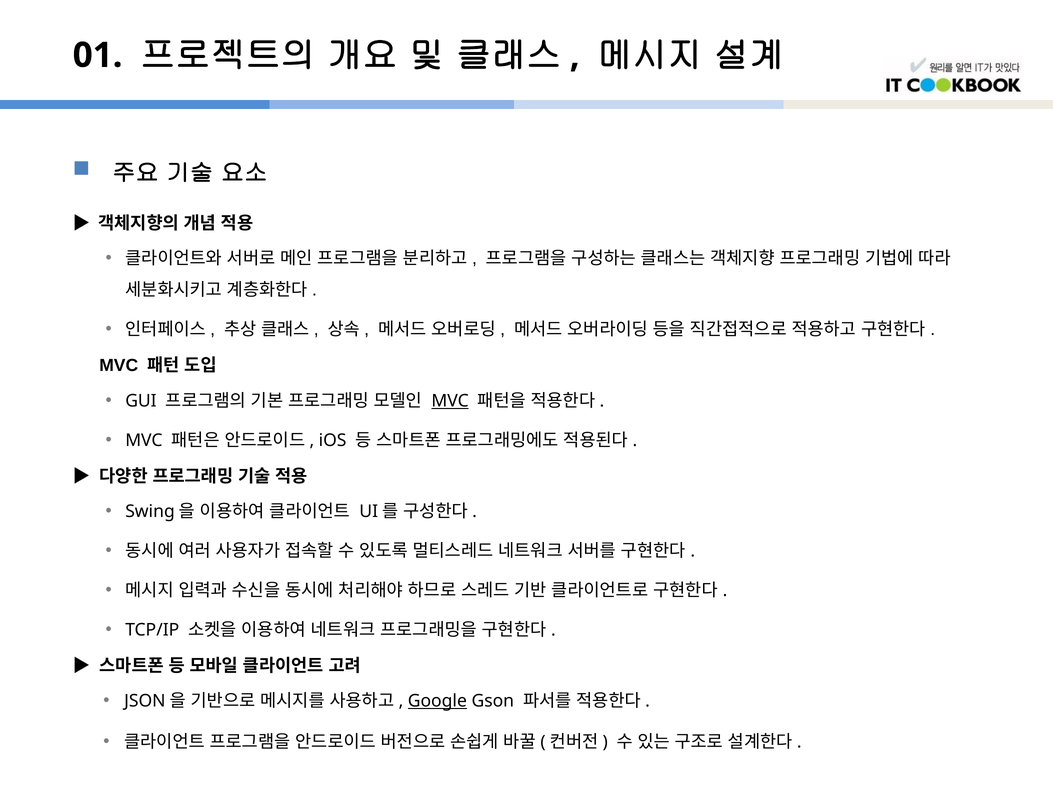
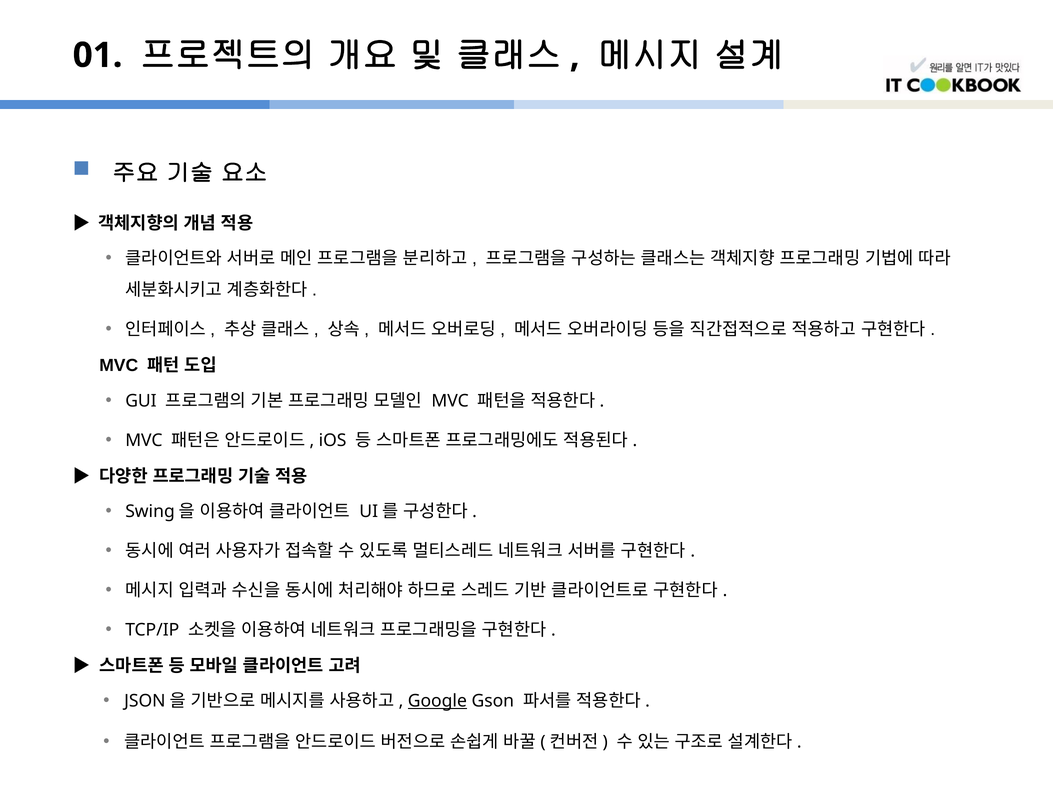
MVC at (450, 401) underline: present -> none
